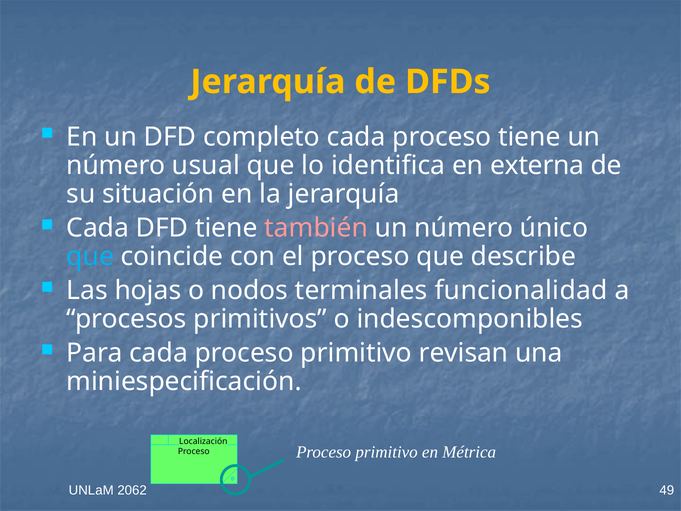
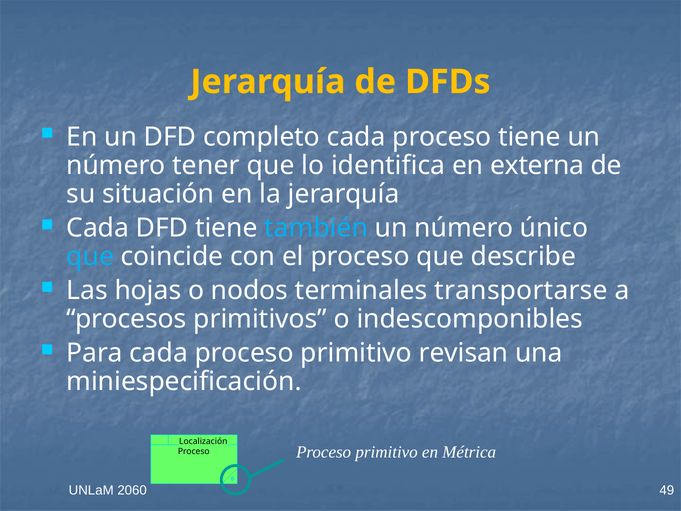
usual: usual -> tener
también colour: pink -> light blue
funcionalidad: funcionalidad -> transportarse
2062: 2062 -> 2060
